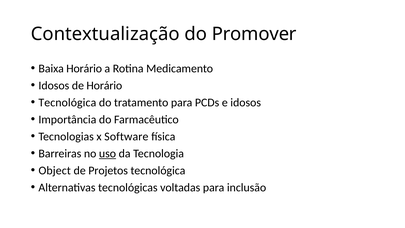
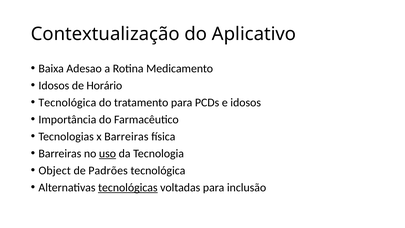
Promover: Promover -> Aplicativo
Baixa Horário: Horário -> Adesao
x Software: Software -> Barreiras
Projetos: Projetos -> Padrões
tecnológicas underline: none -> present
